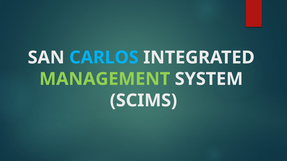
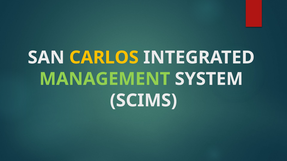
CARLOS colour: light blue -> yellow
